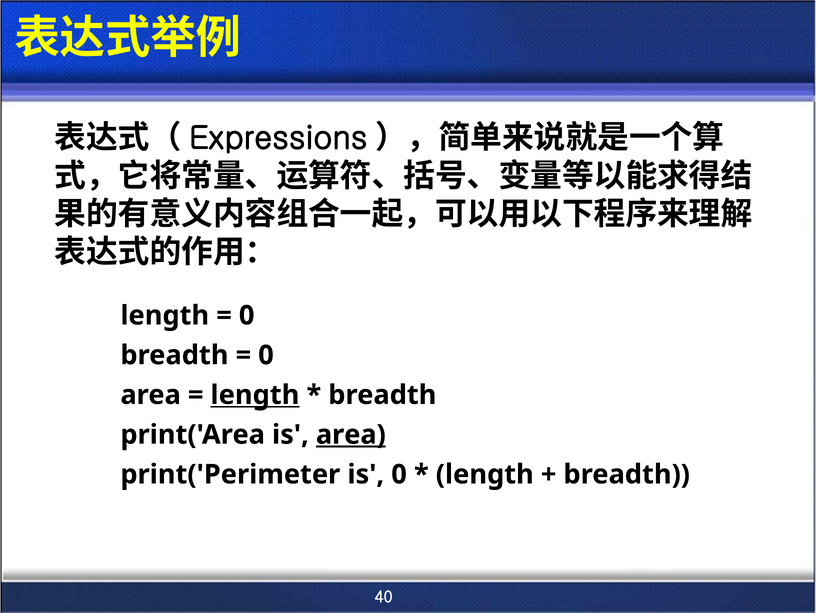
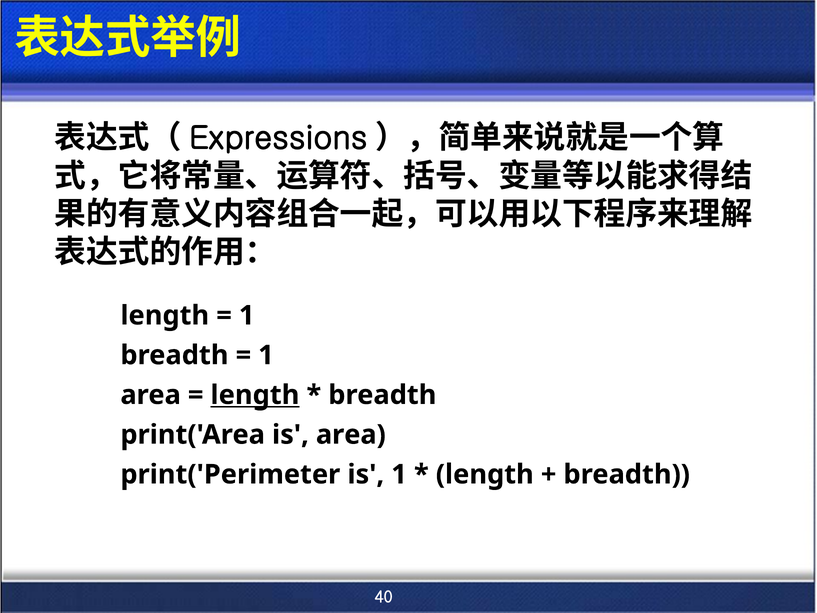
0 at (247, 315): 0 -> 1
0 at (266, 355): 0 -> 1
area at (351, 435) underline: present -> none
is 0: 0 -> 1
